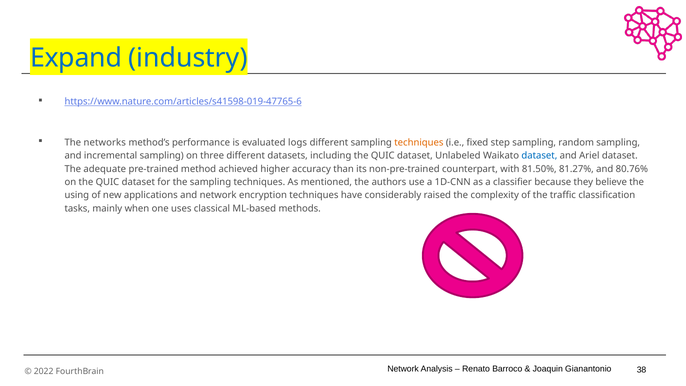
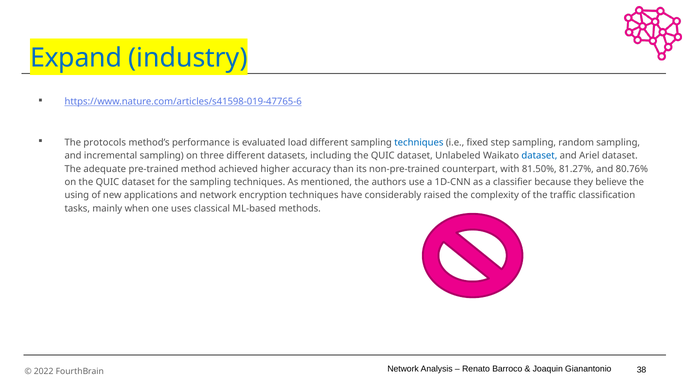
networks: networks -> protocols
logs: logs -> load
techniques at (419, 143) colour: orange -> blue
